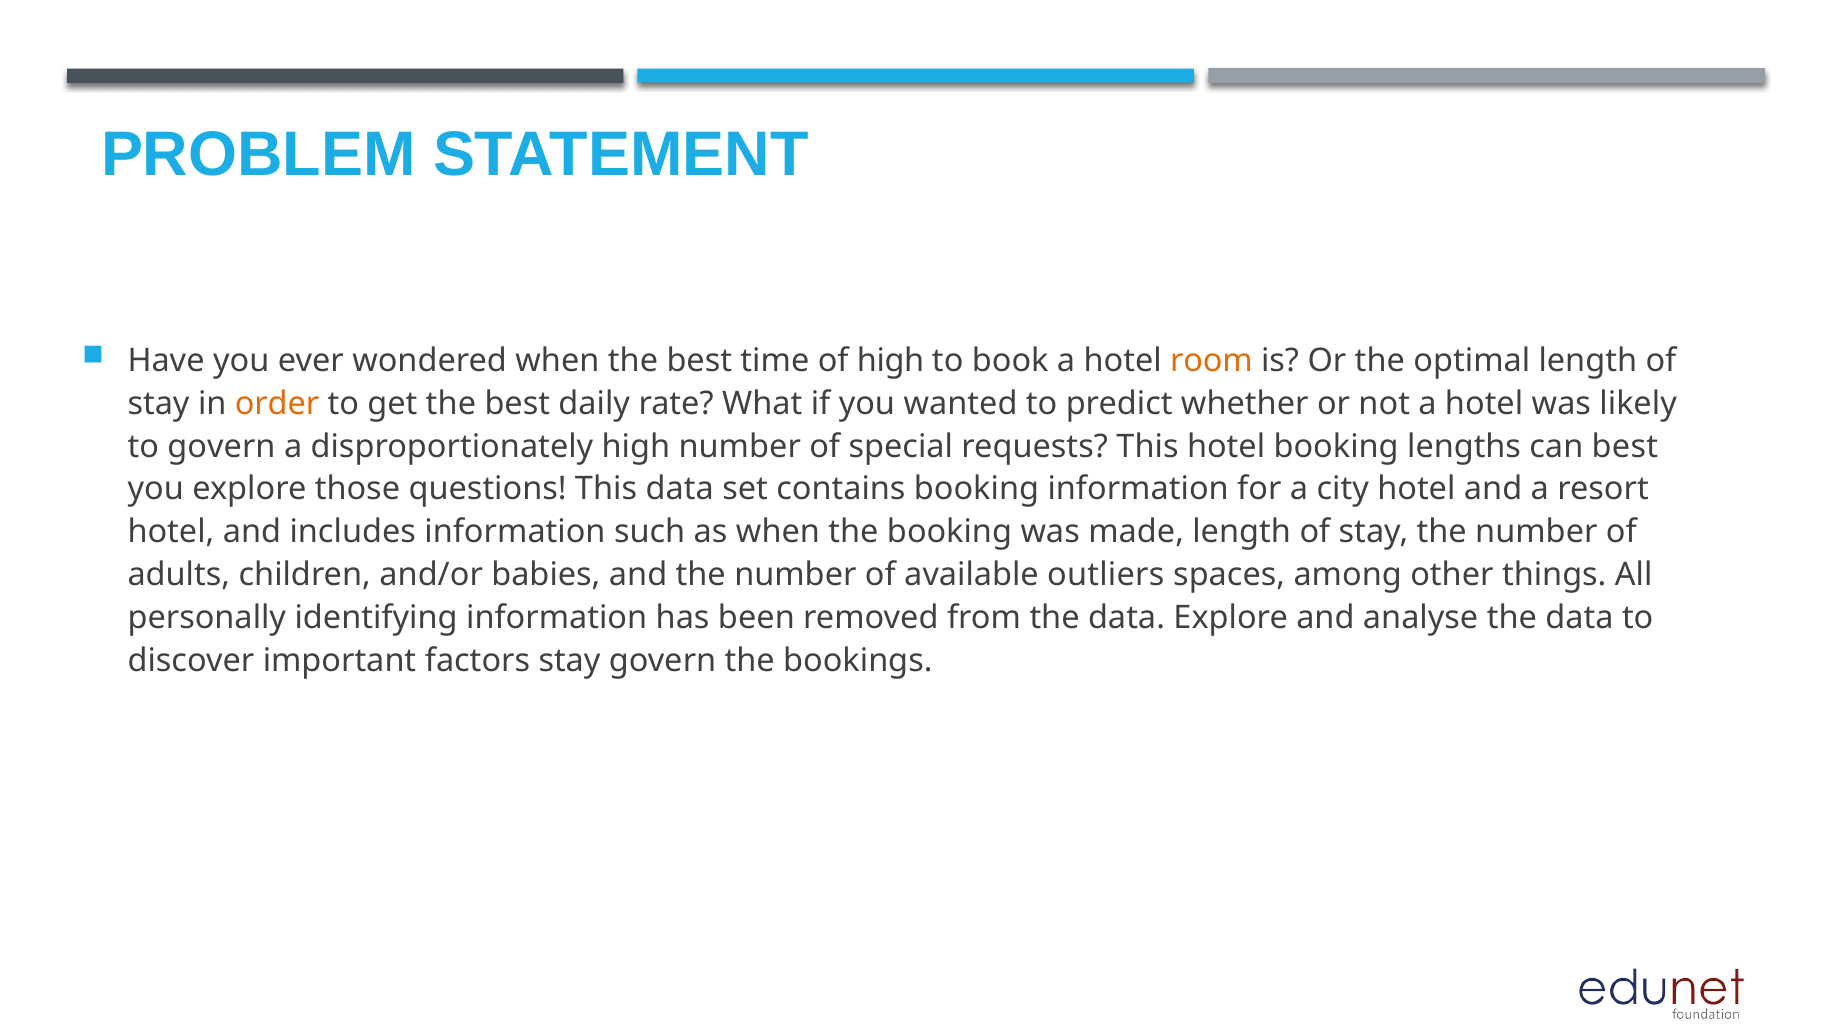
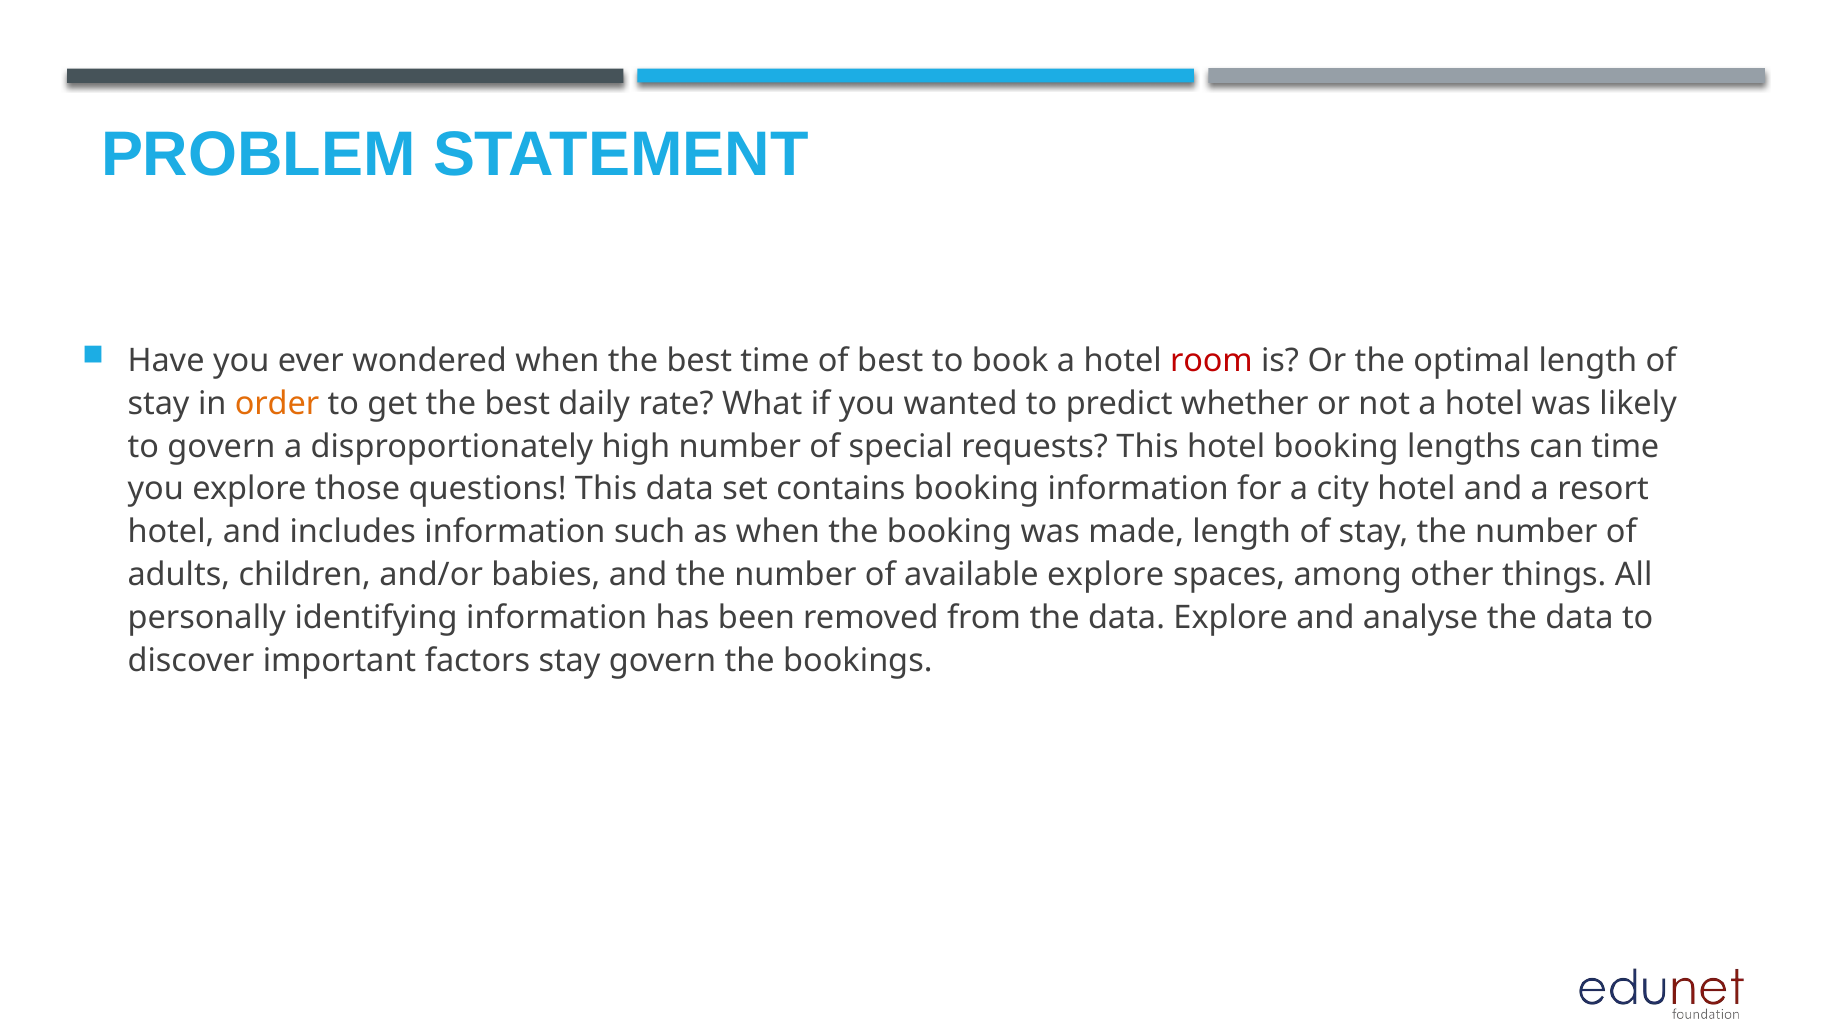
of high: high -> best
room colour: orange -> red
can best: best -> time
available outliers: outliers -> explore
